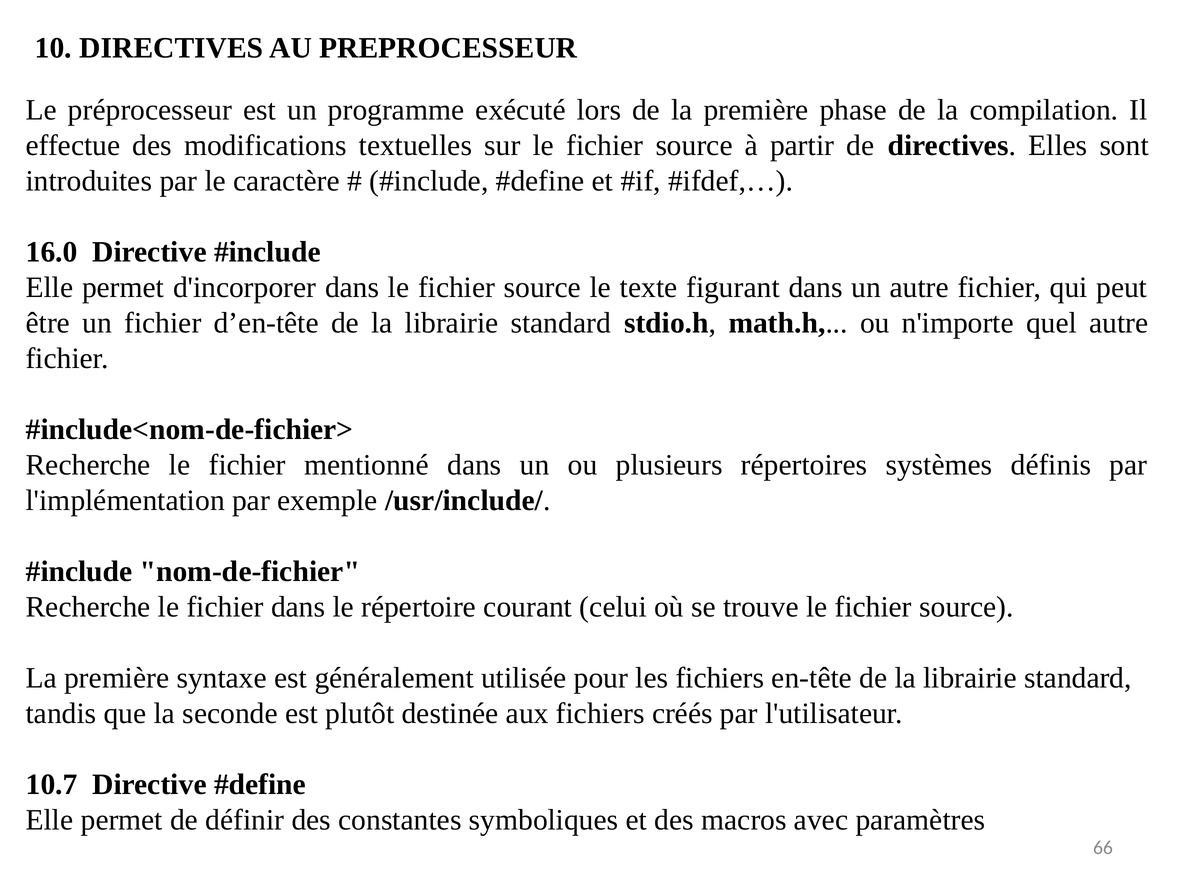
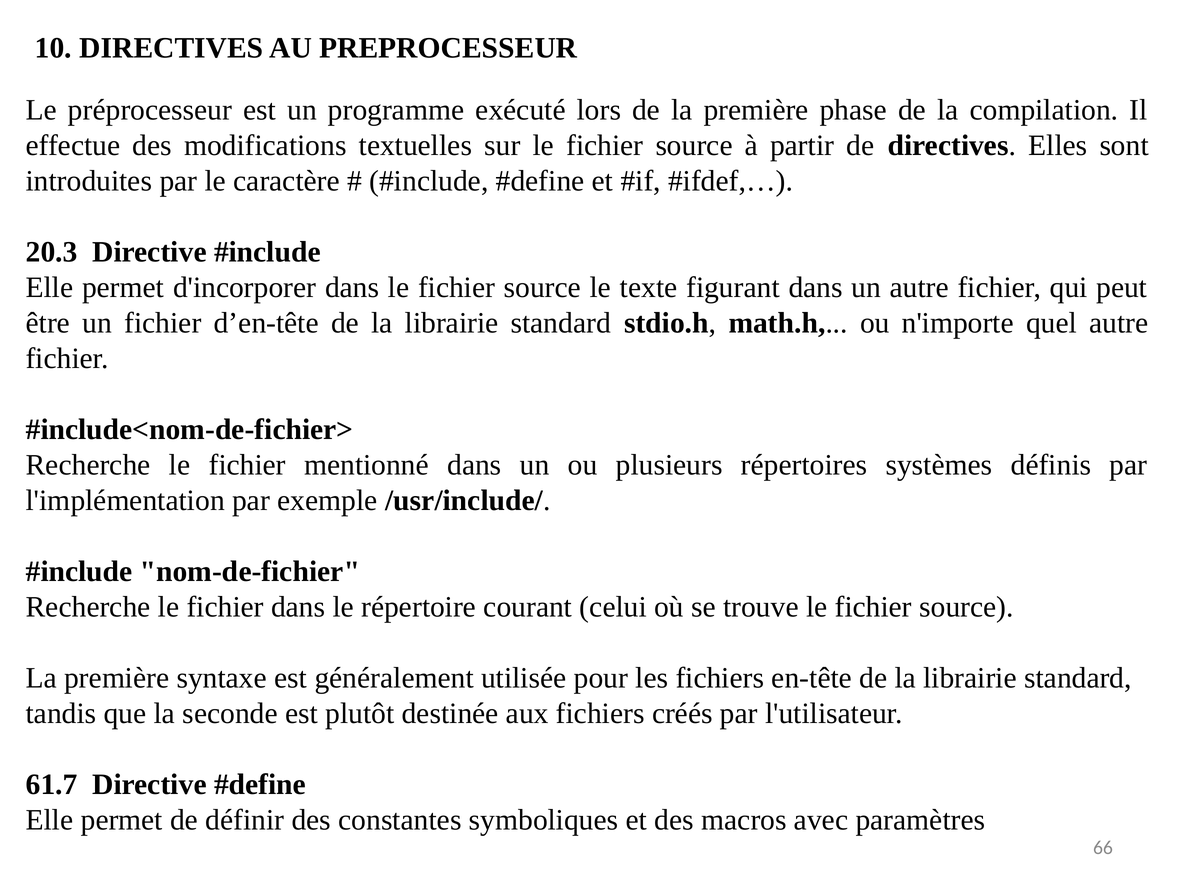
16.0: 16.0 -> 20.3
10.7: 10.7 -> 61.7
